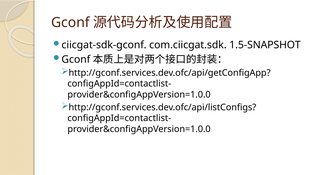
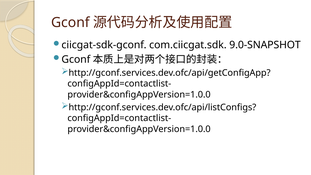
1.5-SNAPSHOT: 1.5-SNAPSHOT -> 9.0-SNAPSHOT
